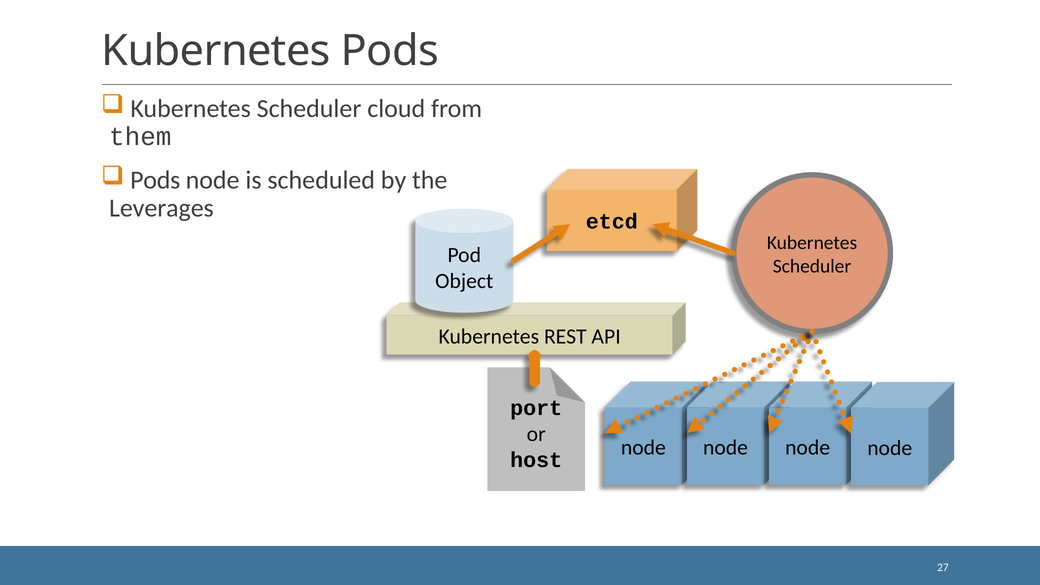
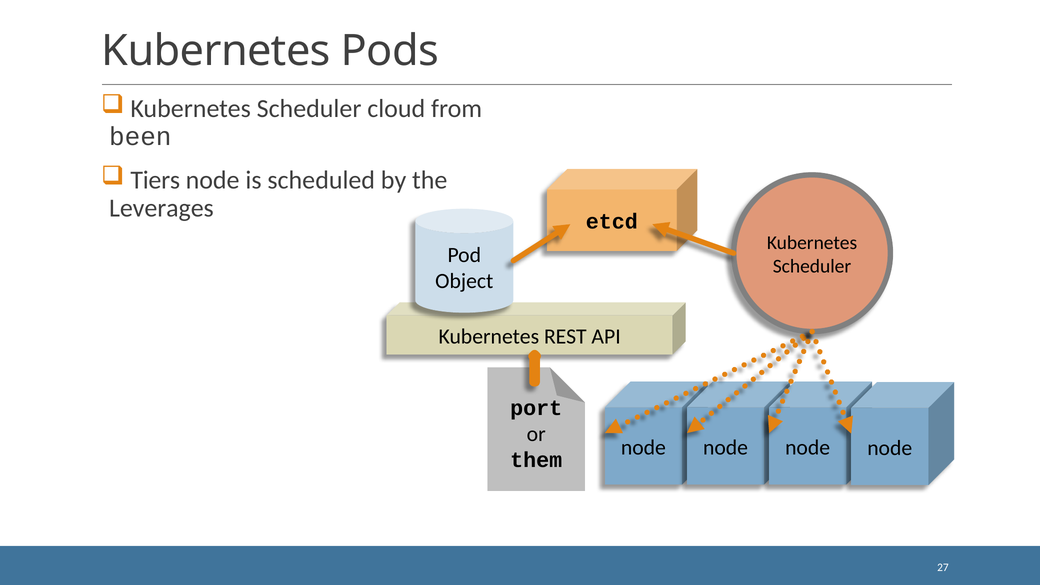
them: them -> been
Pods at (155, 180): Pods -> Tiers
host: host -> them
